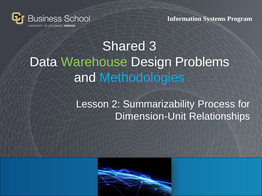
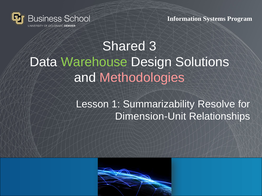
Problems: Problems -> Solutions
Methodologies colour: light blue -> pink
2: 2 -> 1
Process: Process -> Resolve
